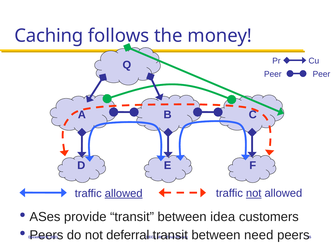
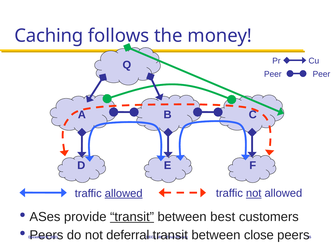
transit at (132, 216) underline: none -> present
idea: idea -> best
need: need -> close
